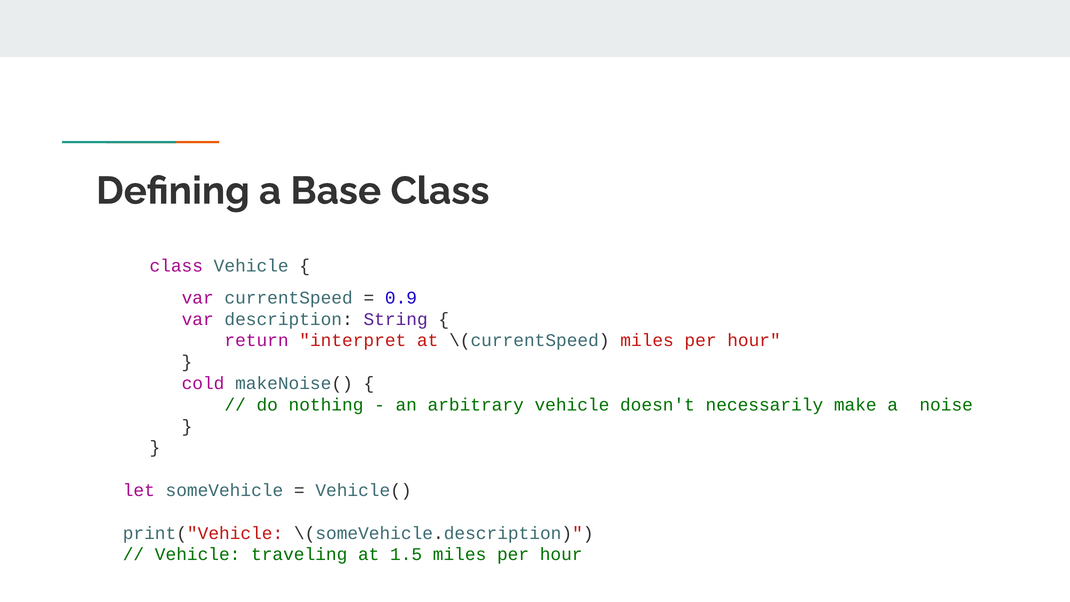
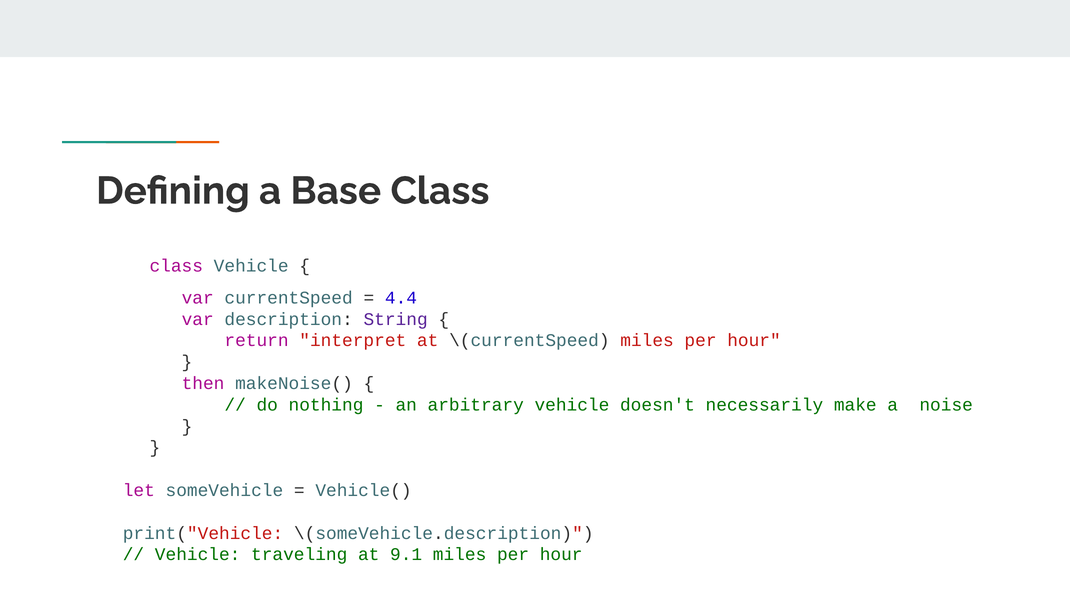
0.9: 0.9 -> 4.4
cold: cold -> then
1.5: 1.5 -> 9.1
